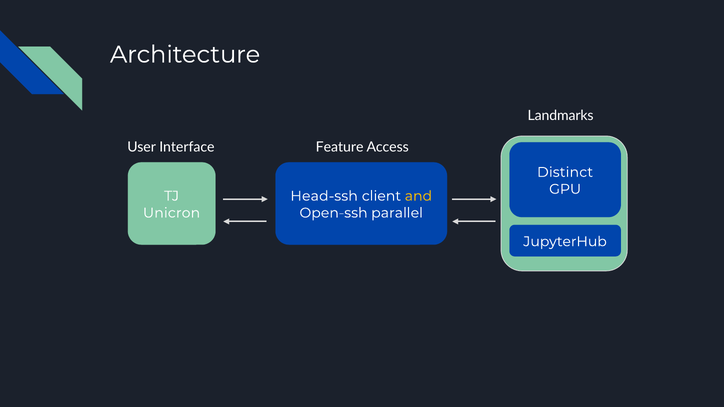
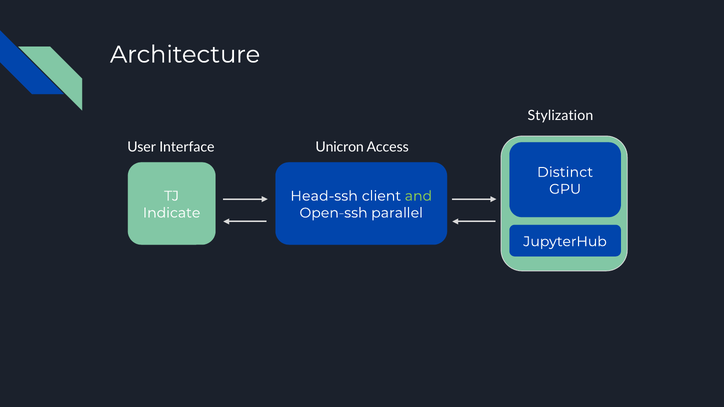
Landmarks: Landmarks -> Stylization
Feature: Feature -> Unicron
and colour: yellow -> light green
Unicron: Unicron -> Indicate
